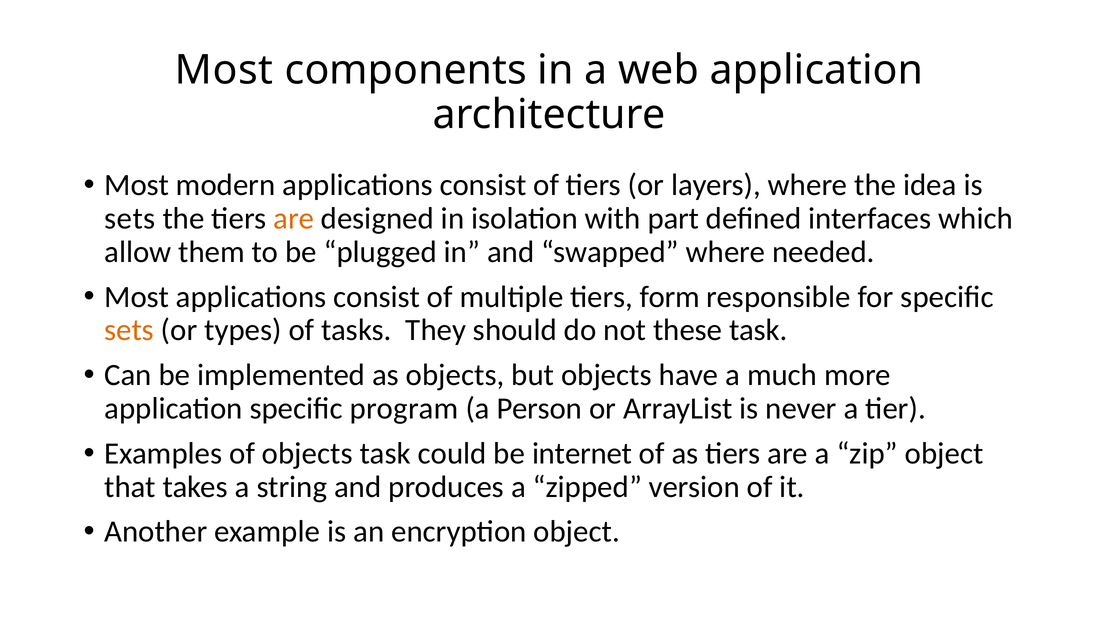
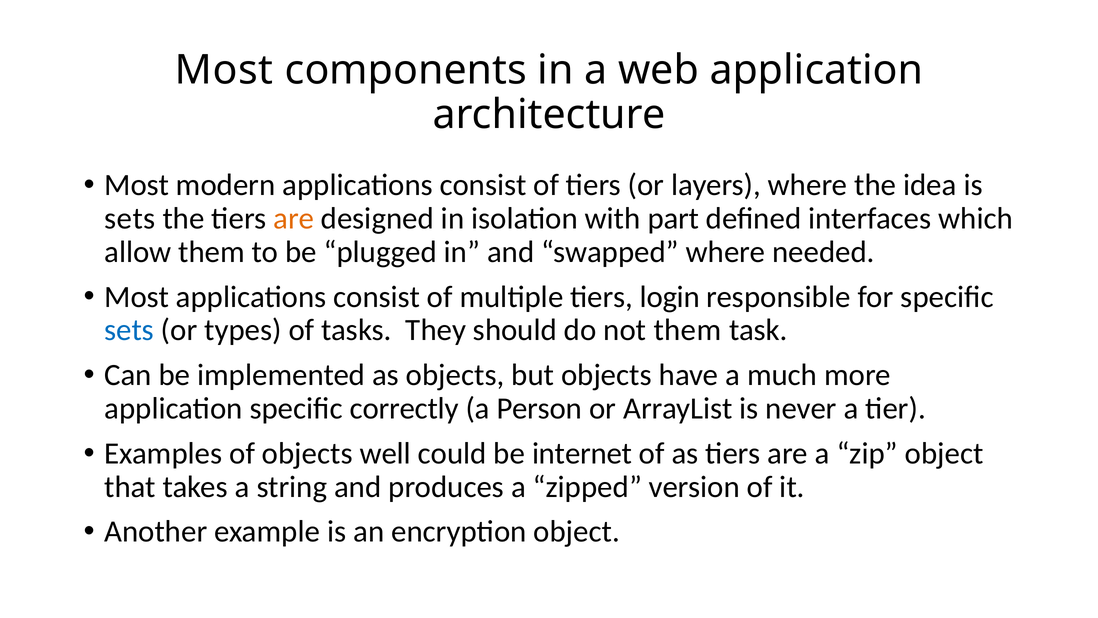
form: form -> login
sets at (129, 330) colour: orange -> blue
not these: these -> them
program: program -> correctly
objects task: task -> well
